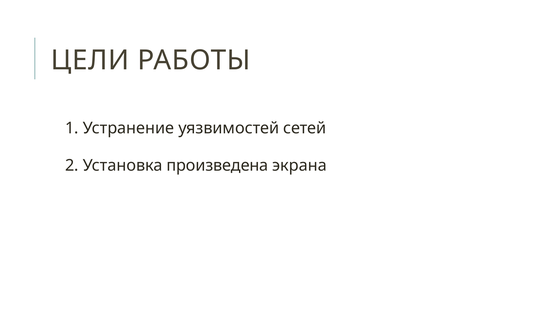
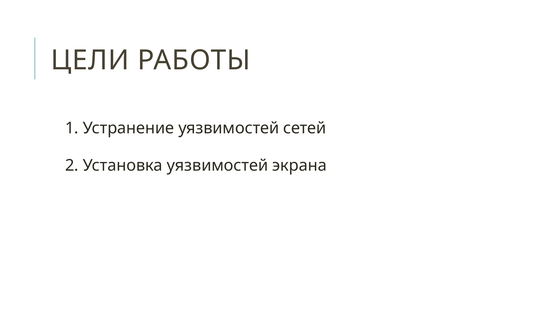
Установка произведена: произведена -> уязвимостей
